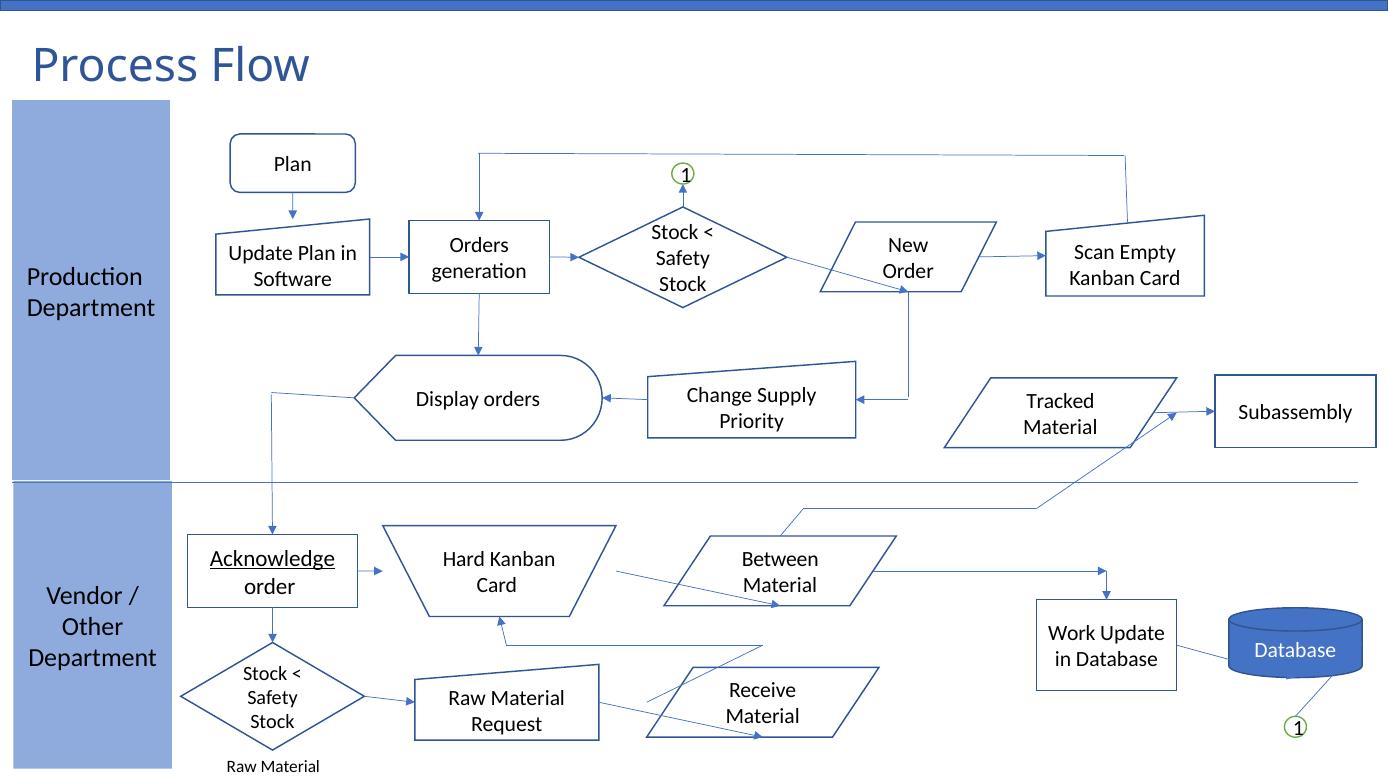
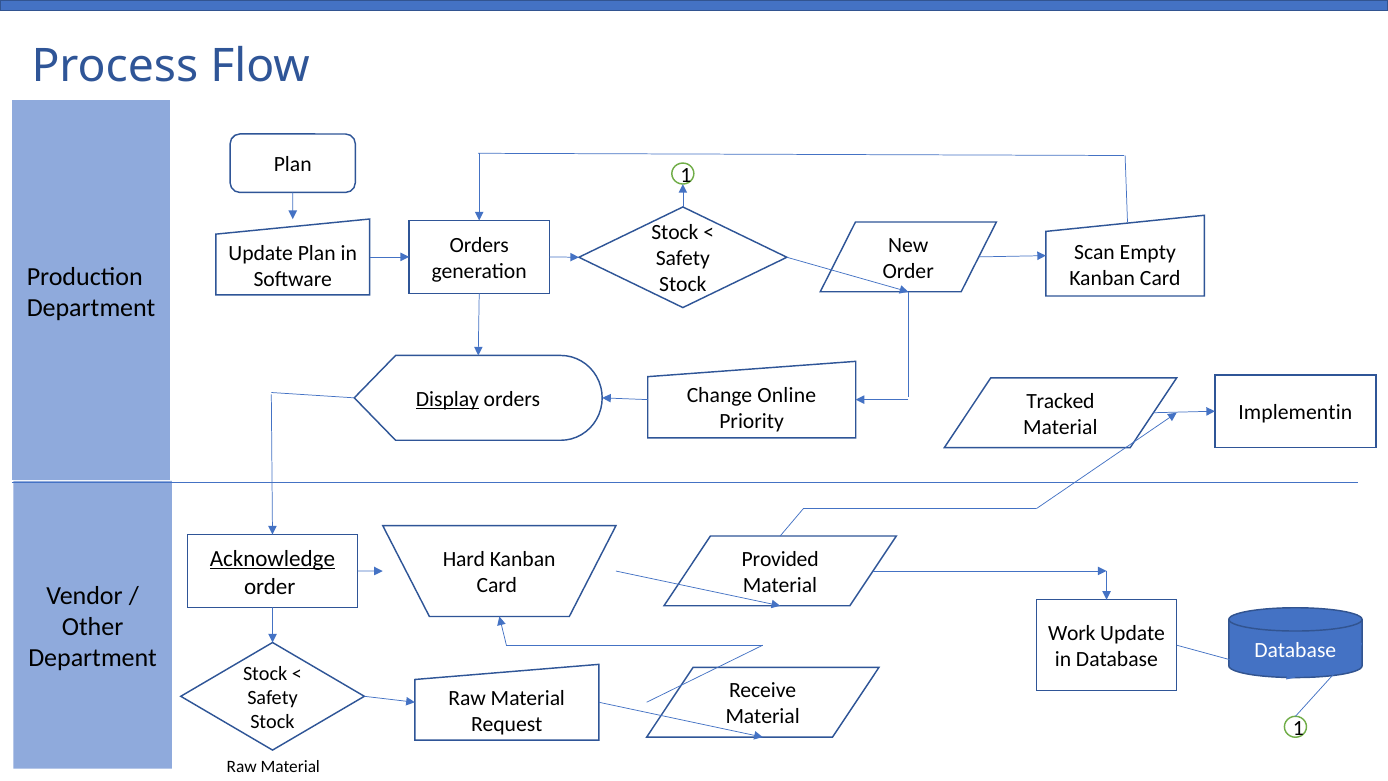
Supply: Supply -> Online
Display underline: none -> present
Subassembly: Subassembly -> Implementin
Between: Between -> Provided
